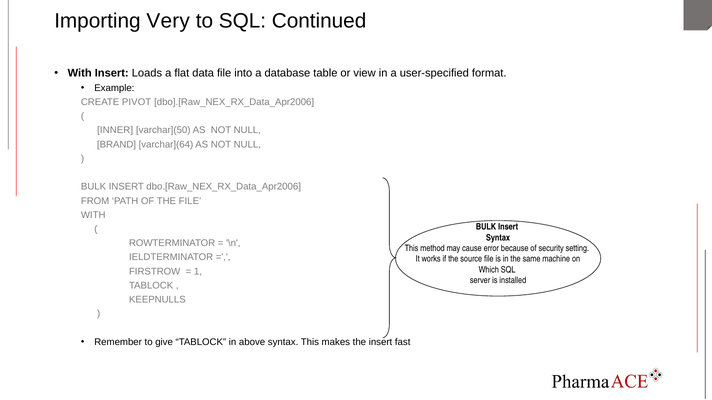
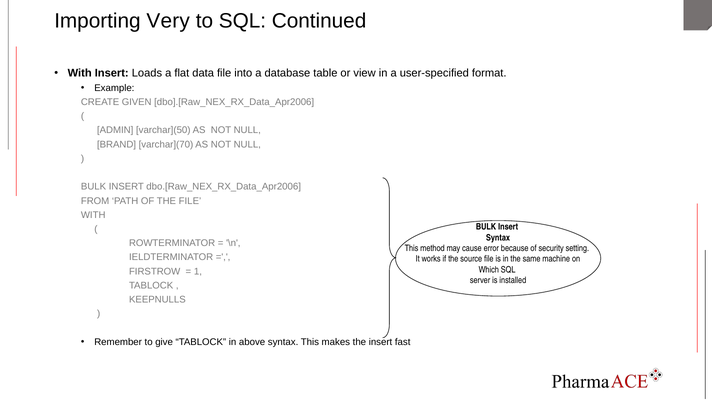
PIVOT: PIVOT -> GIVEN
INNER: INNER -> ADMIN
varchar](64: varchar](64 -> varchar](70
